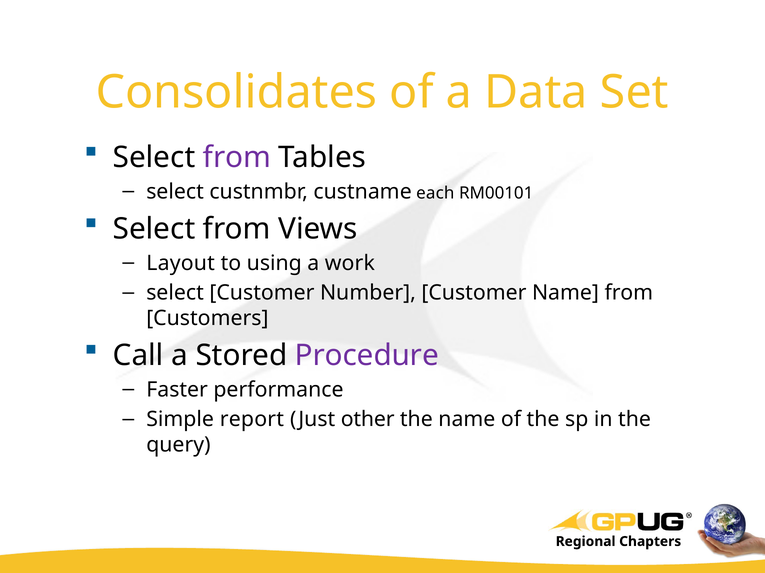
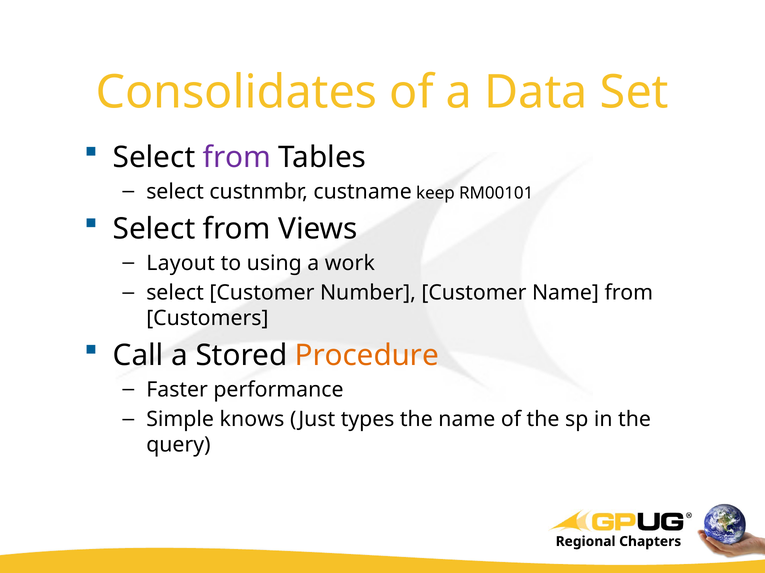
each: each -> keep
Procedure colour: purple -> orange
report: report -> knows
other: other -> types
